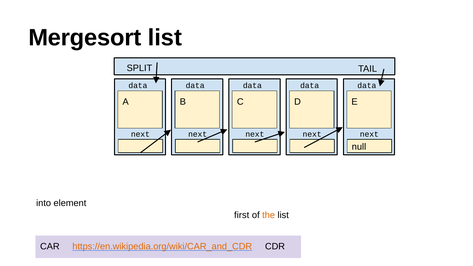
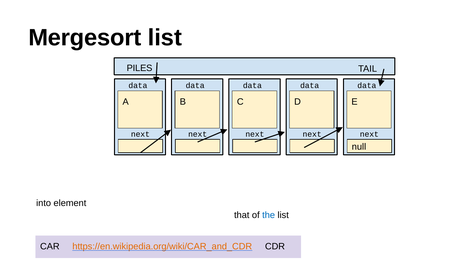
SPLIT: SPLIT -> PILES
first: first -> that
the colour: orange -> blue
